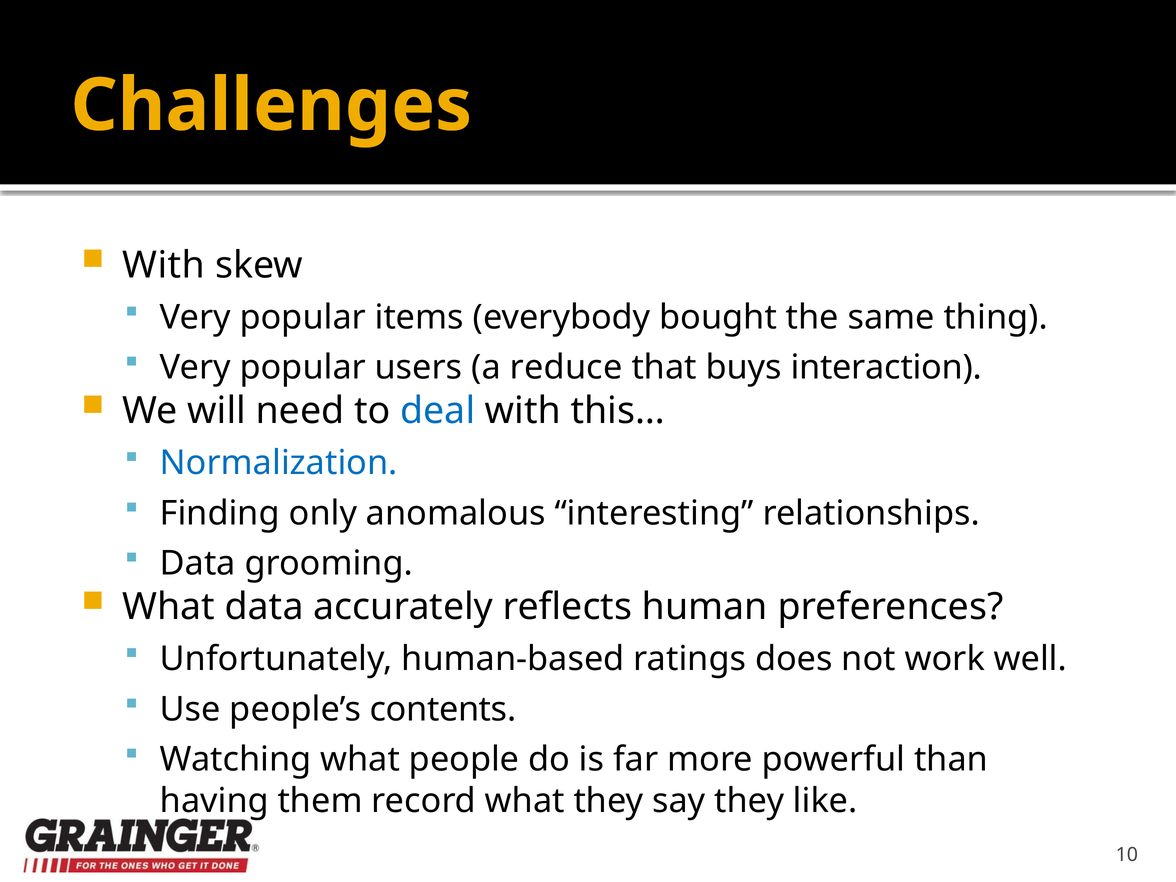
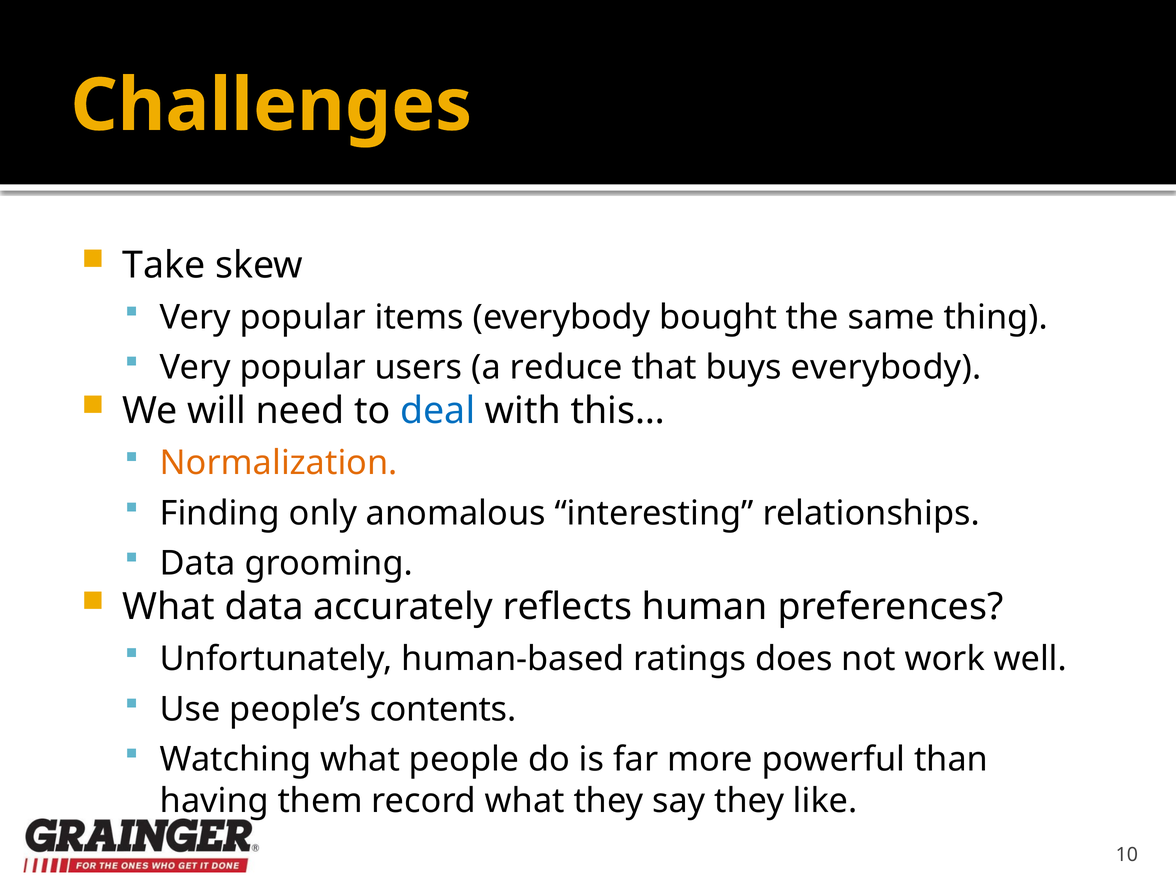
With at (164, 265): With -> Take
buys interaction: interaction -> everybody
Normalization colour: blue -> orange
